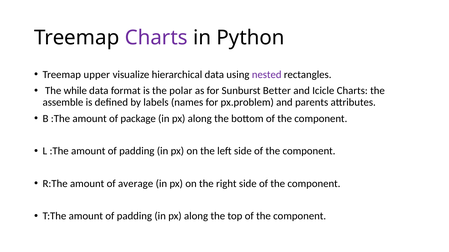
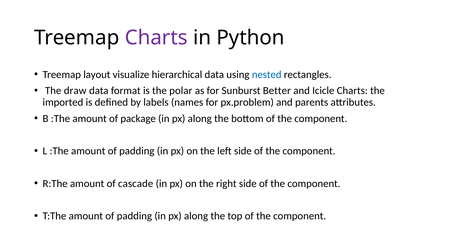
upper: upper -> layout
nested colour: purple -> blue
while: while -> draw
assemble: assemble -> imported
average: average -> cascade
